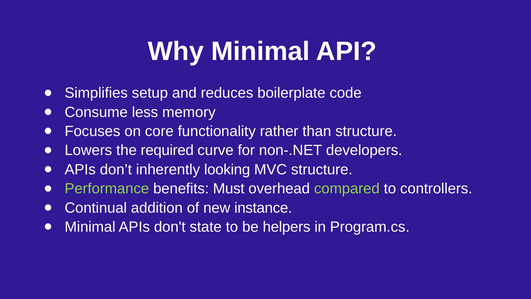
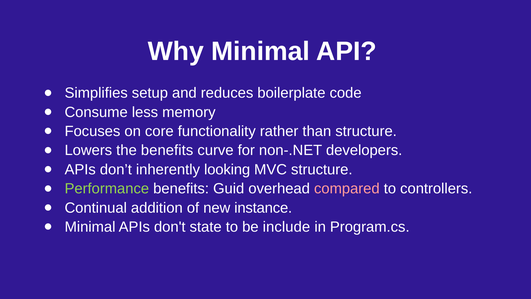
the required: required -> benefits
Must: Must -> Guid
compared colour: light green -> pink
helpers: helpers -> include
